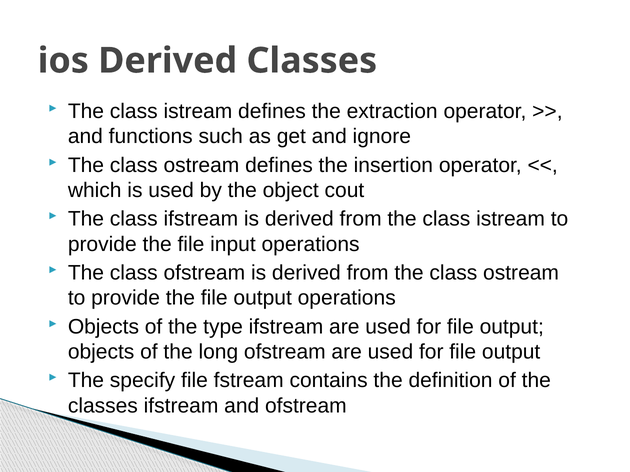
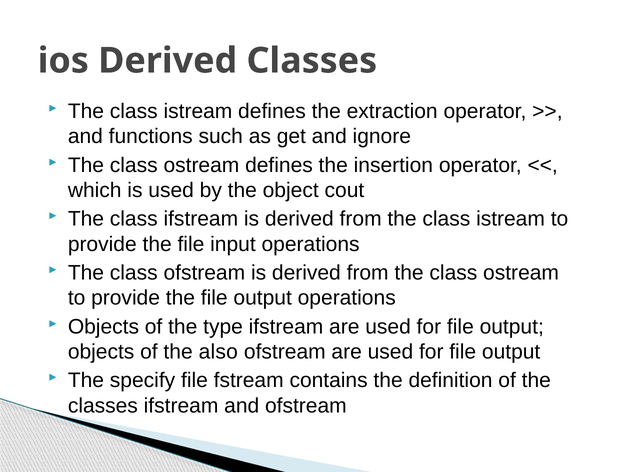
long: long -> also
